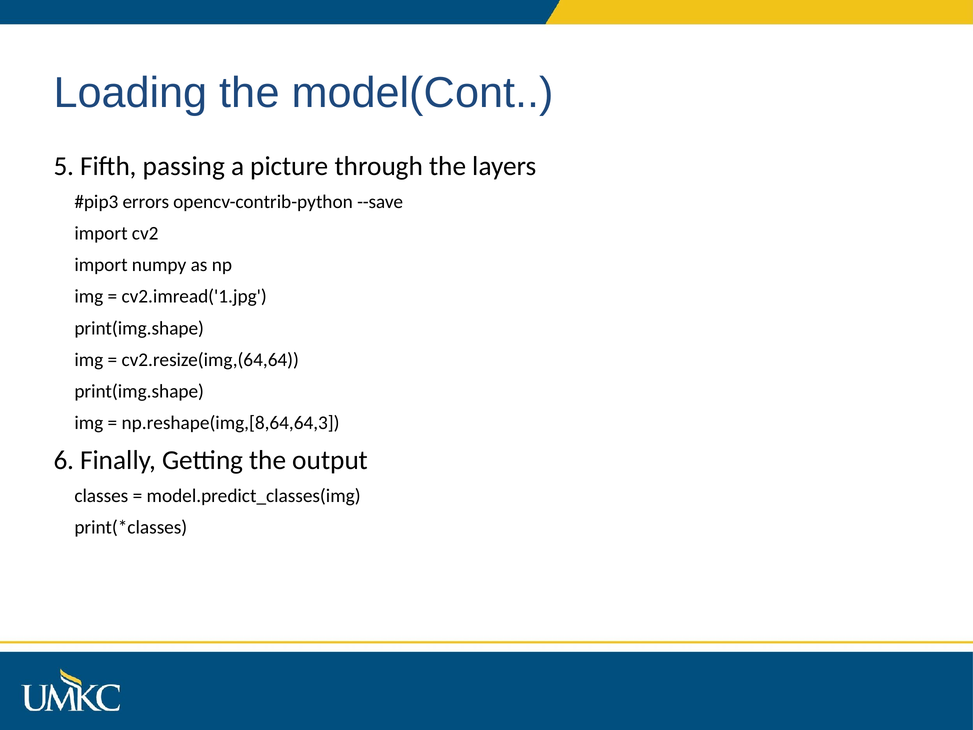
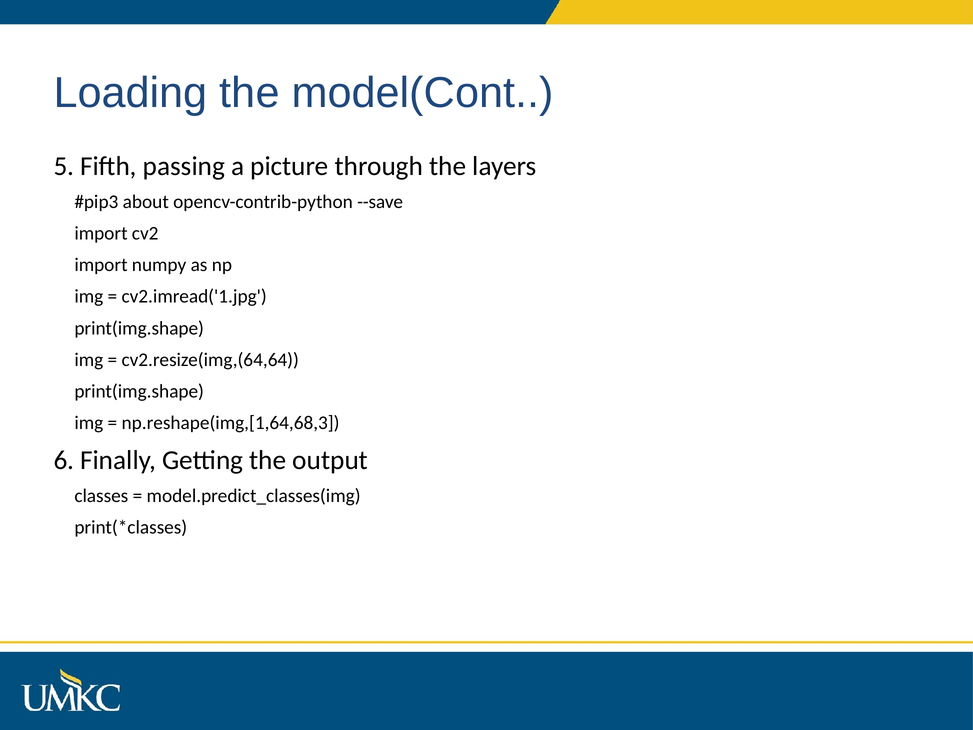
errors: errors -> about
np.reshape(img,[8,64,64,3: np.reshape(img,[8,64,64,3 -> np.reshape(img,[1,64,68,3
